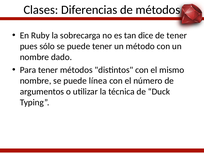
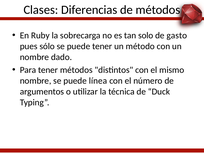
dice: dice -> solo
de tener: tener -> gasto
